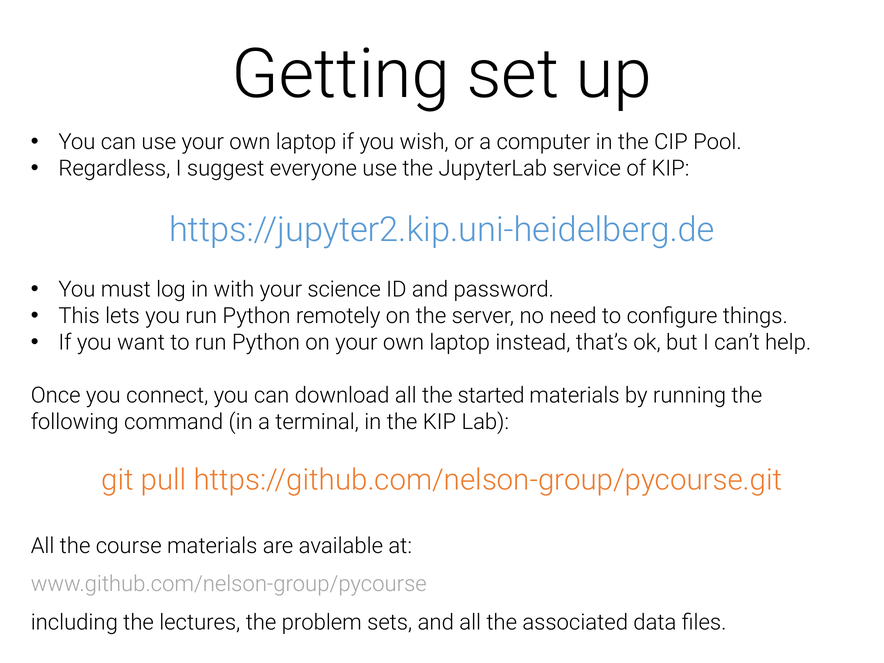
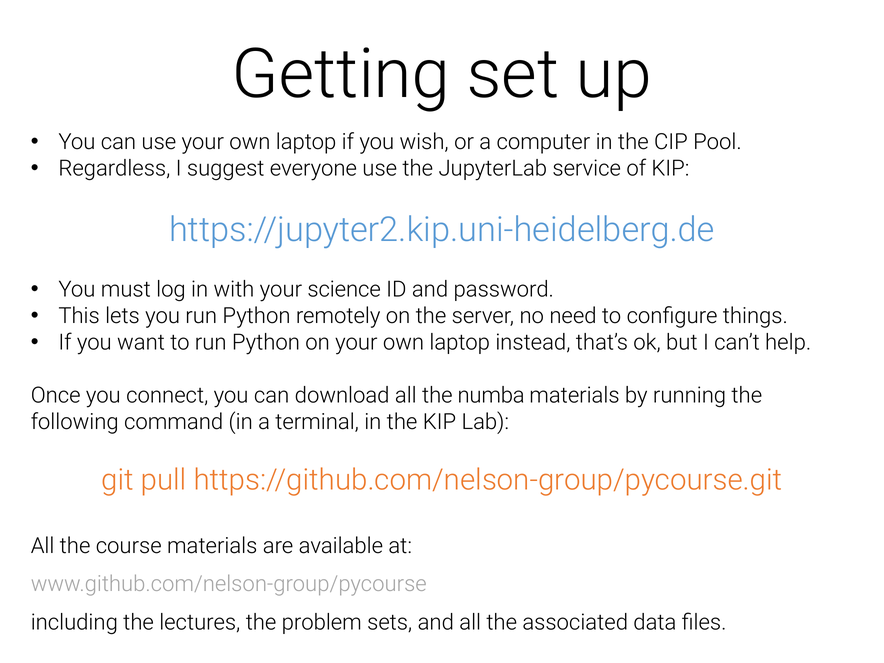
started: started -> numba
